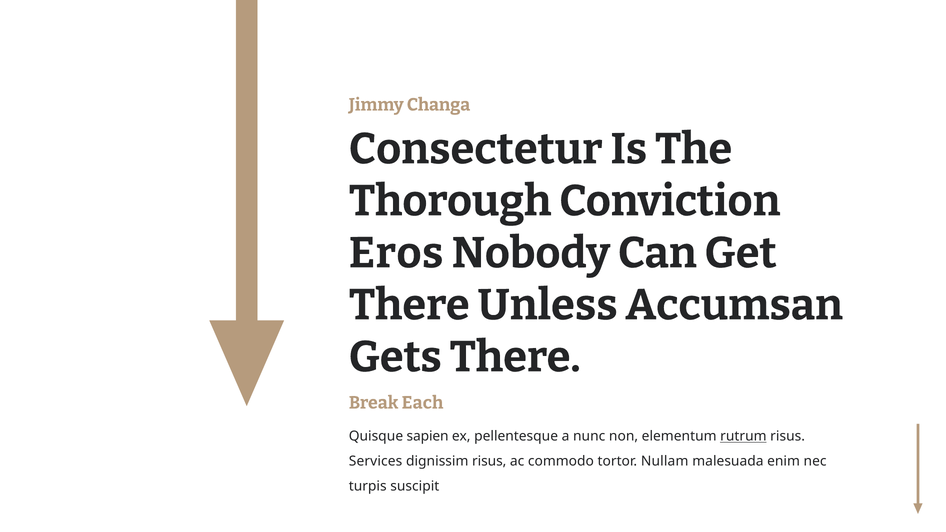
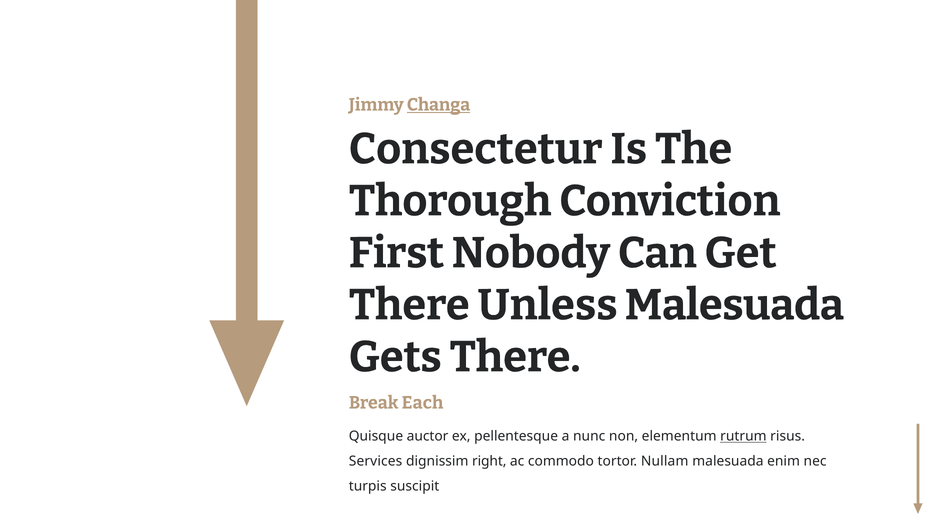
Changa underline: none -> present
Eros: Eros -> First
Unless Accumsan: Accumsan -> Malesuada
sapien: sapien -> auctor
dignissim risus: risus -> right
